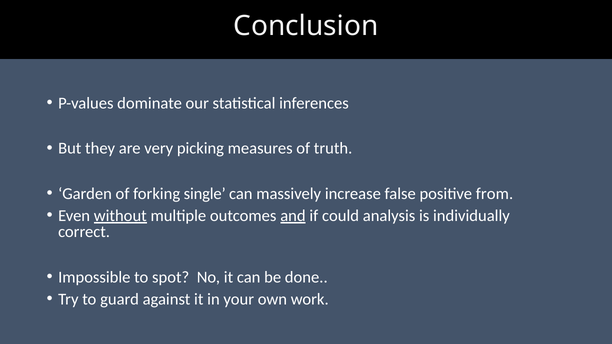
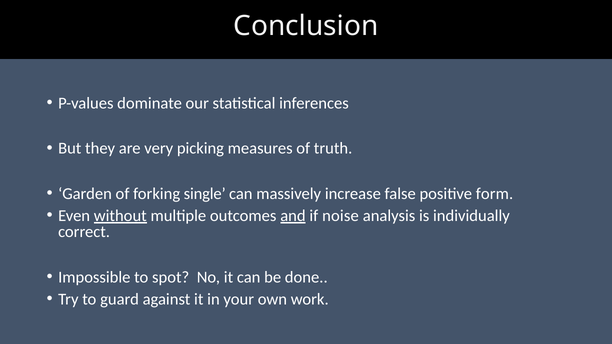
from: from -> form
could: could -> noise
